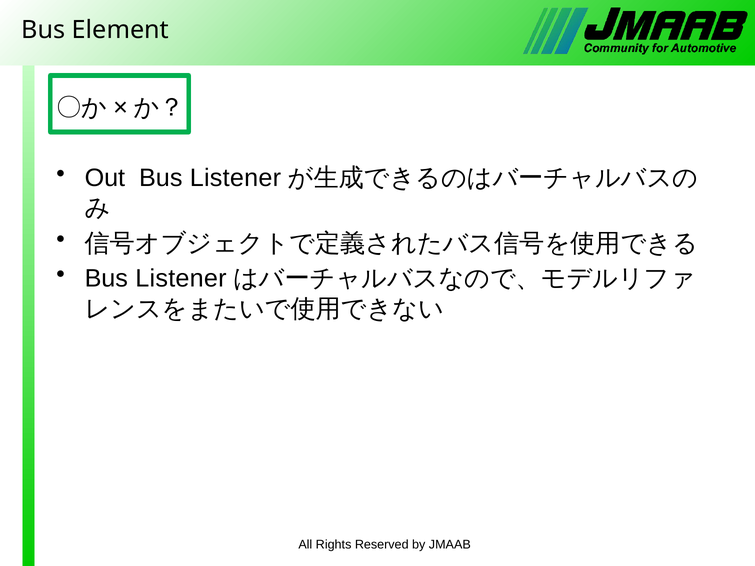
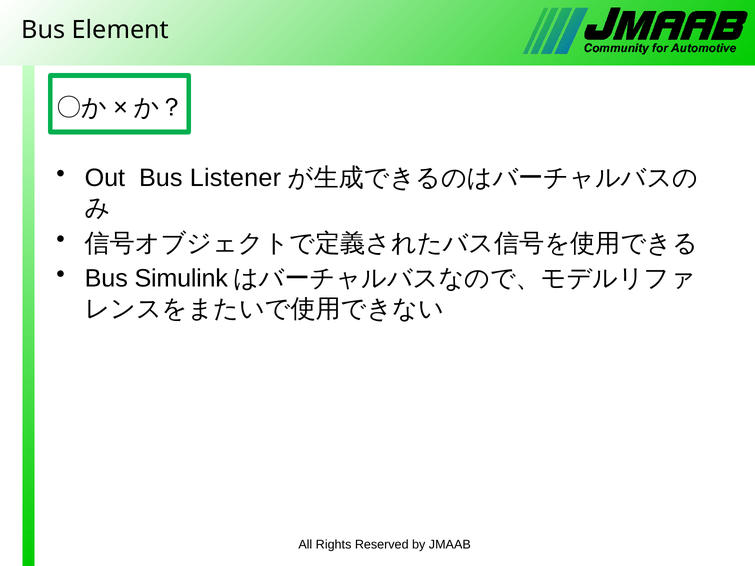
Listener at (181, 279): Listener -> Simulink
